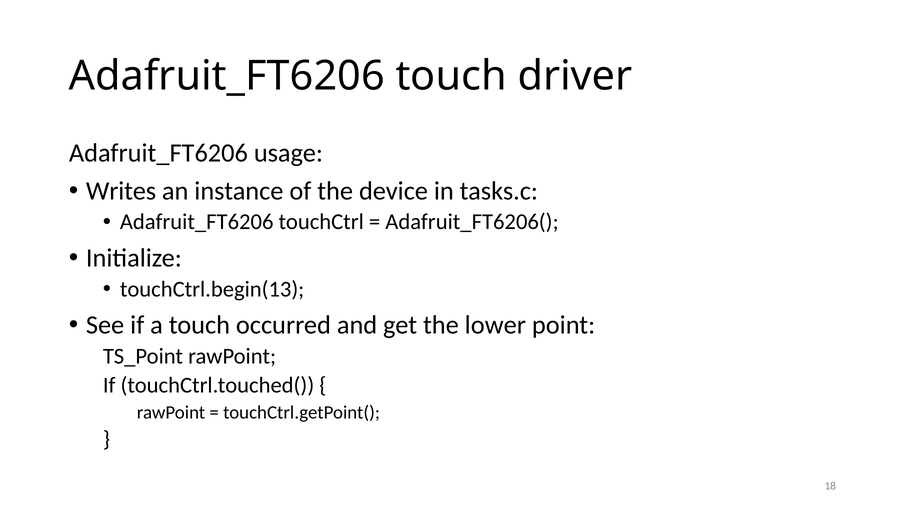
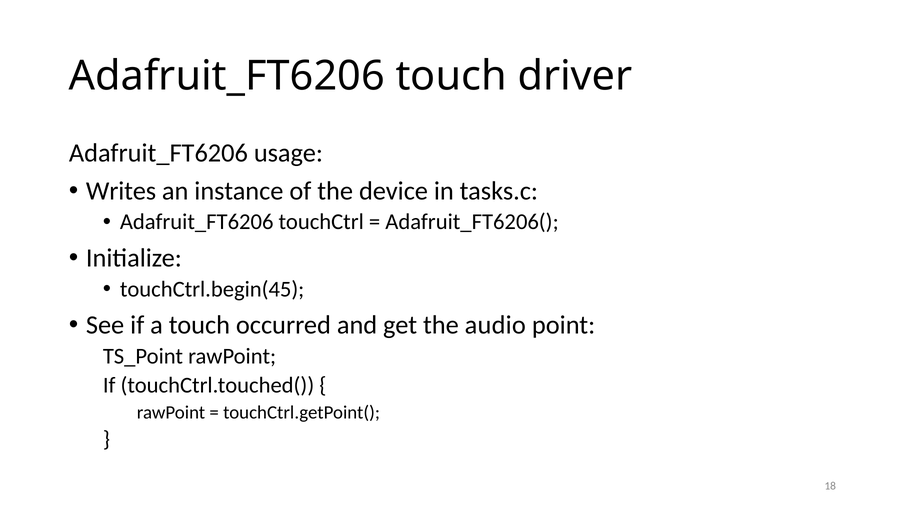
touchCtrl.begin(13: touchCtrl.begin(13 -> touchCtrl.begin(45
lower: lower -> audio
